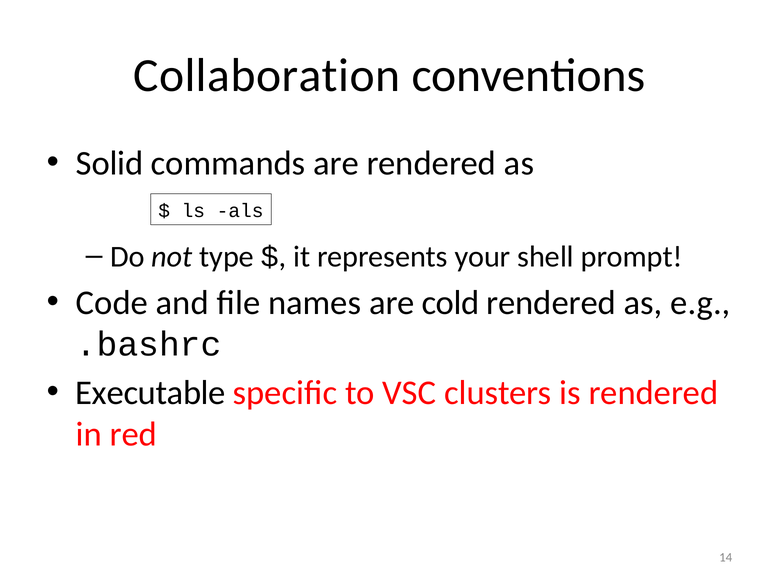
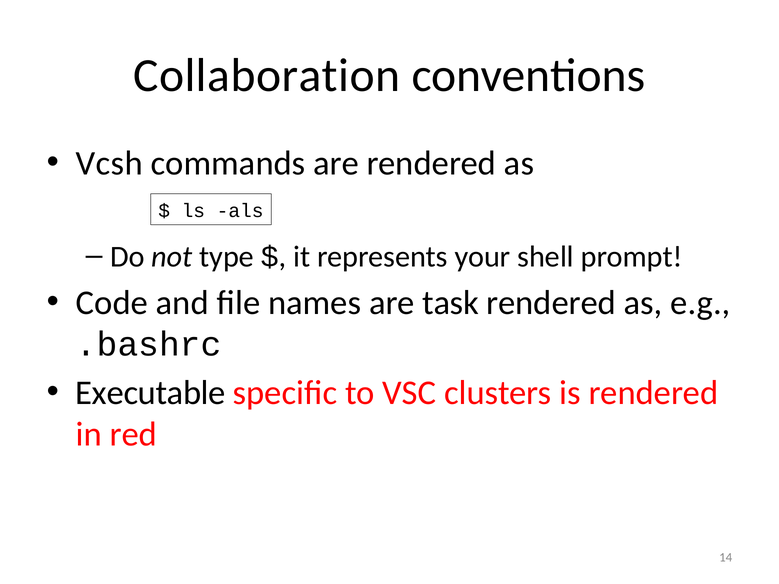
Solid: Solid -> Vcsh
cold: cold -> task
